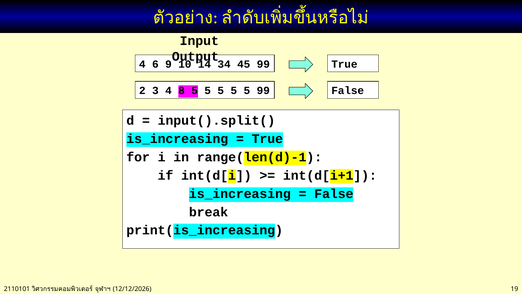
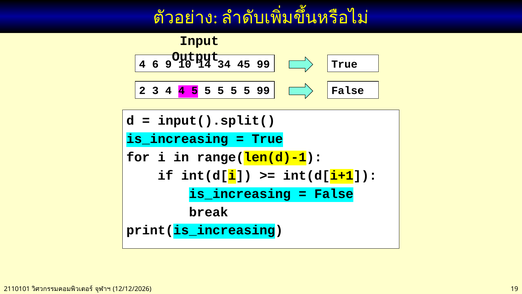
4 8: 8 -> 4
